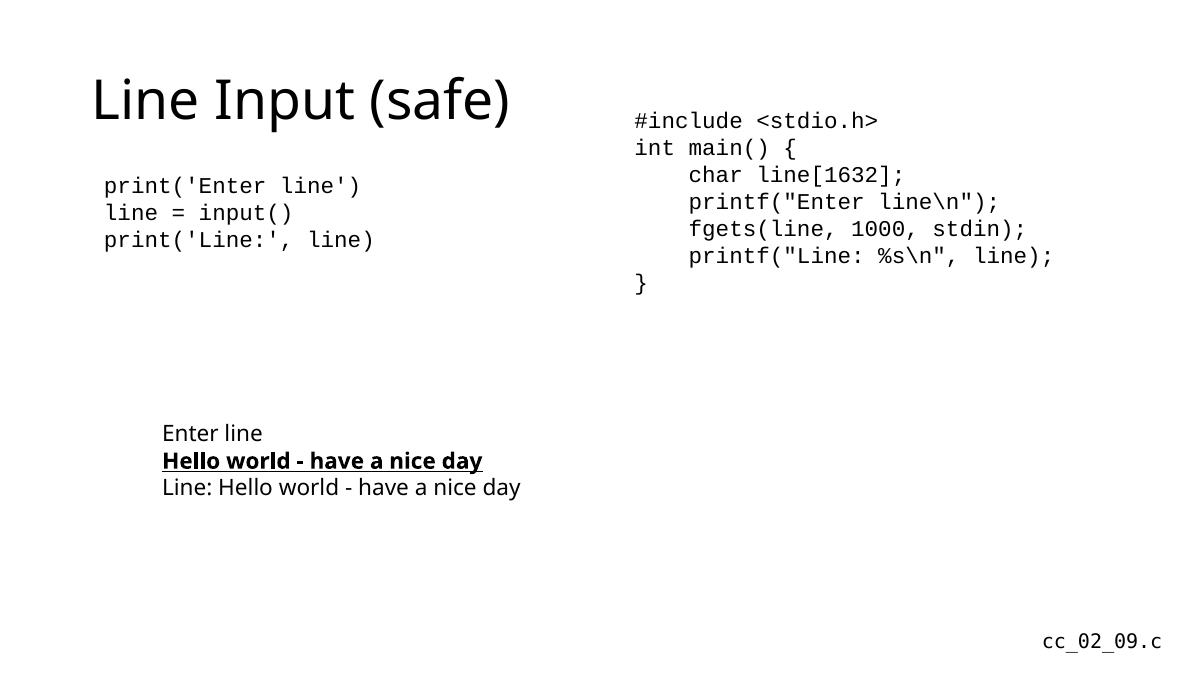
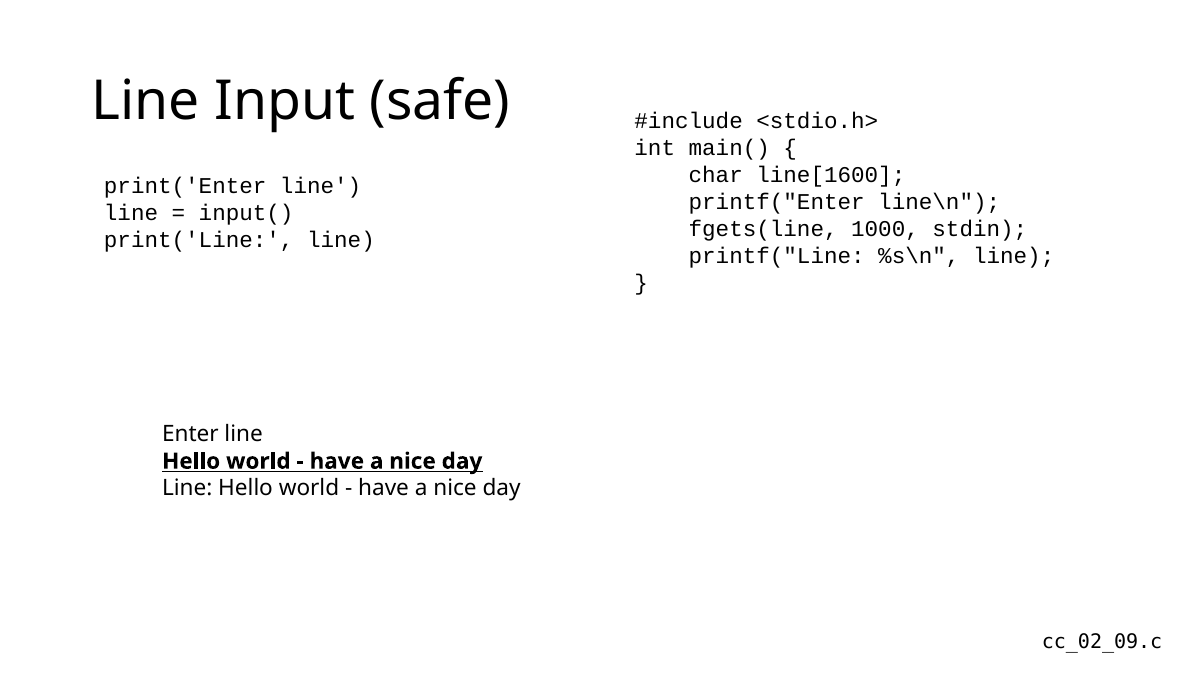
line[1632: line[1632 -> line[1600
